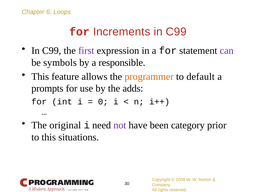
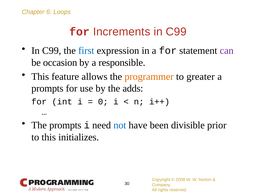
first colour: purple -> blue
symbols: symbols -> occasion
default: default -> greater
The original: original -> prompts
not colour: purple -> blue
category: category -> divisible
situations: situations -> initializes
